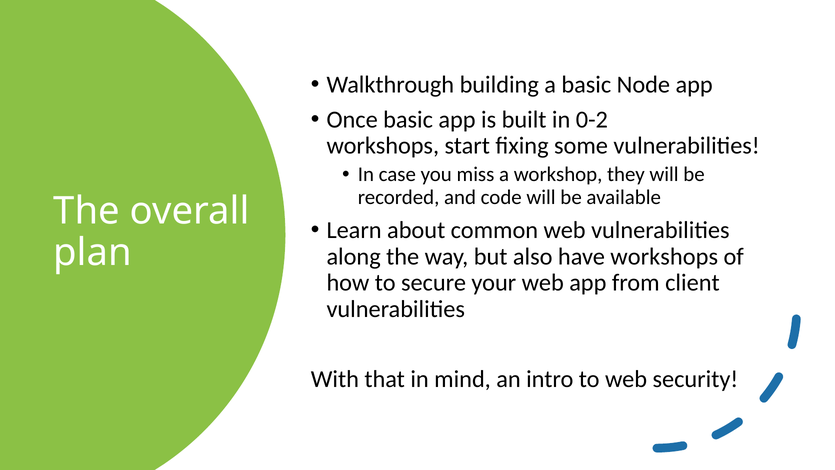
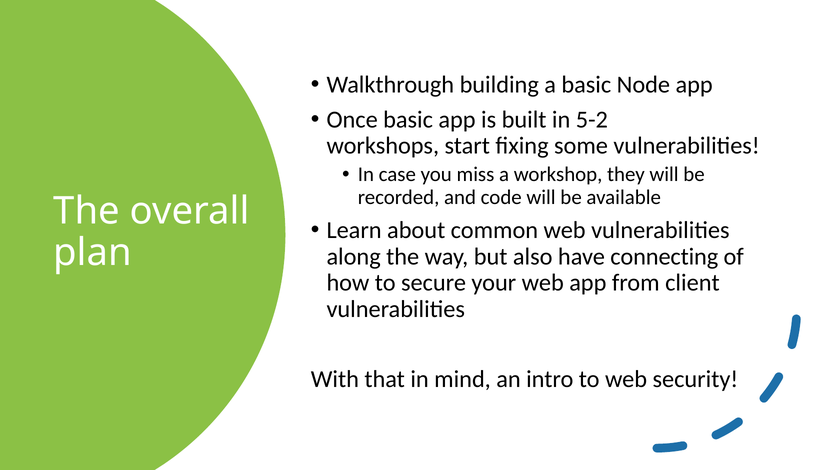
0-2: 0-2 -> 5-2
have workshops: workshops -> connecting
